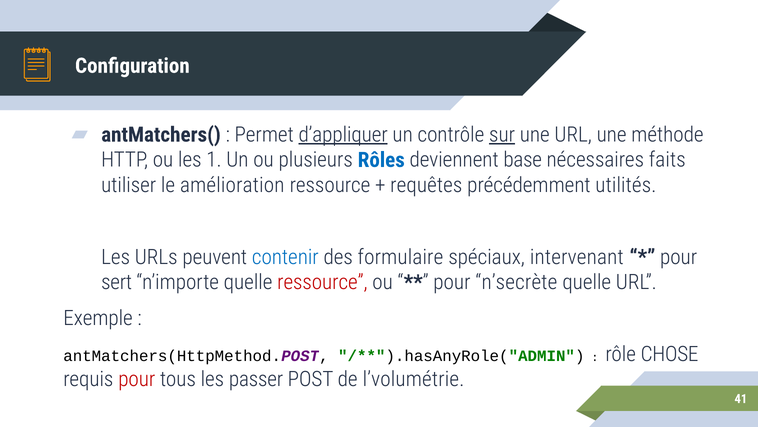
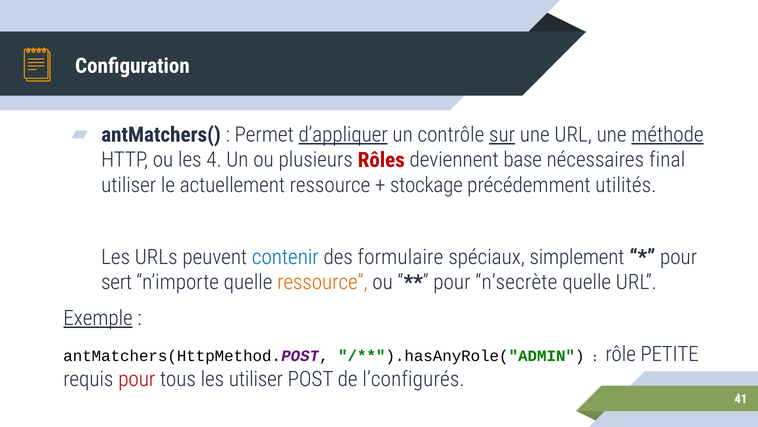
méthode underline: none -> present
1: 1 -> 4
Rôles colour: blue -> red
faits: faits -> final
amélioration: amélioration -> actuellement
requêtes: requêtes -> stockage
intervenant: intervenant -> simplement
ressource at (322, 282) colour: red -> orange
Exemple underline: none -> present
CHOSE: CHOSE -> PETITE
les passer: passer -> utiliser
l’volumétrie: l’volumétrie -> l’configurés
